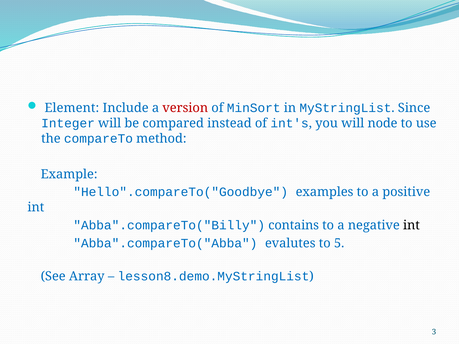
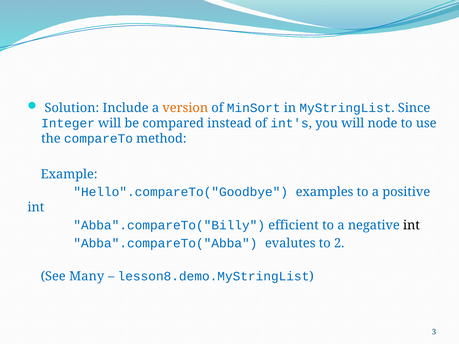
Element: Element -> Solution
version colour: red -> orange
contains: contains -> efficient
5: 5 -> 2
Array: Array -> Many
